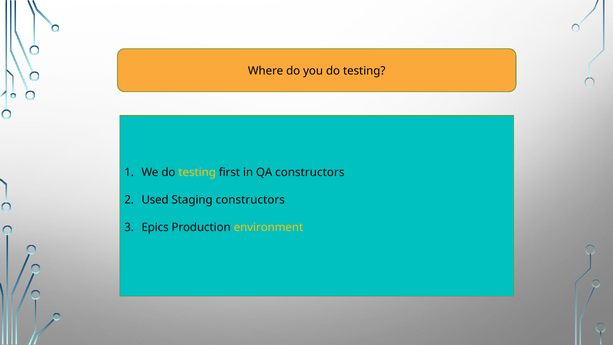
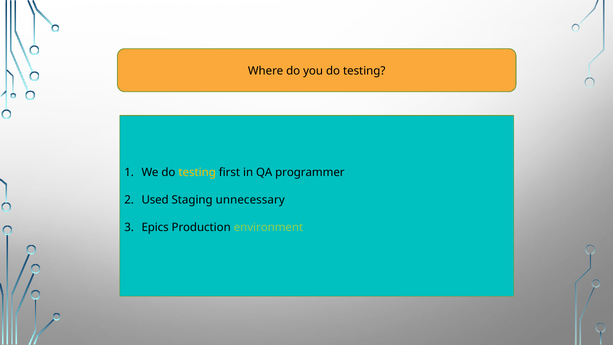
QA constructors: constructors -> programmer
Staging constructors: constructors -> unnecessary
environment colour: yellow -> light green
